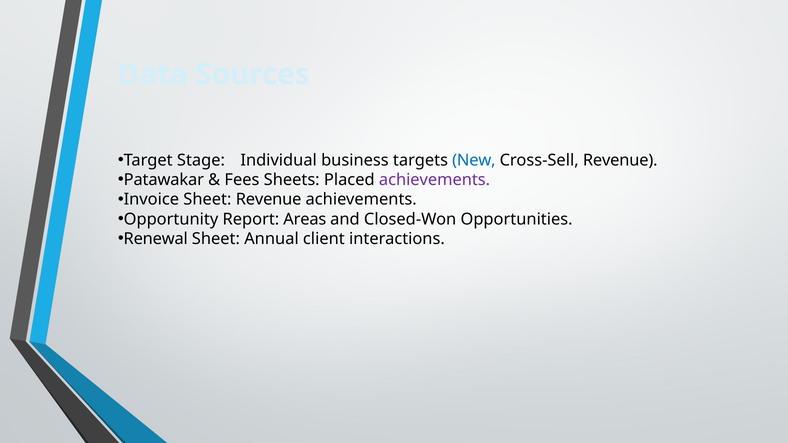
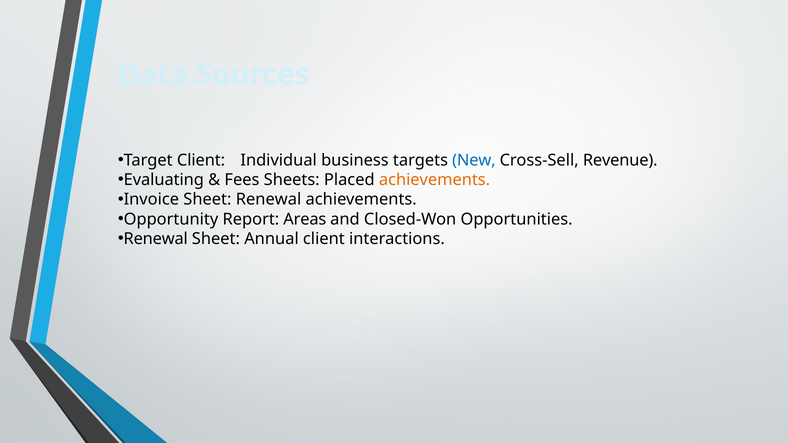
Target Stage: Stage -> Client
Patawakar: Patawakar -> Evaluating
achievements at (435, 180) colour: purple -> orange
Sheet Revenue: Revenue -> Renewal
